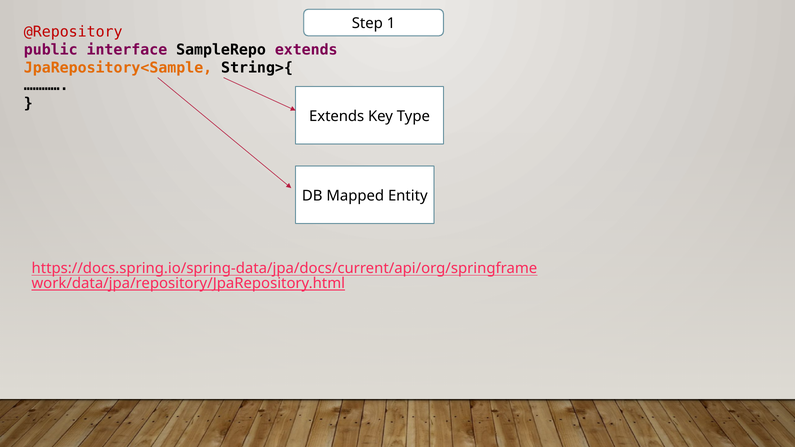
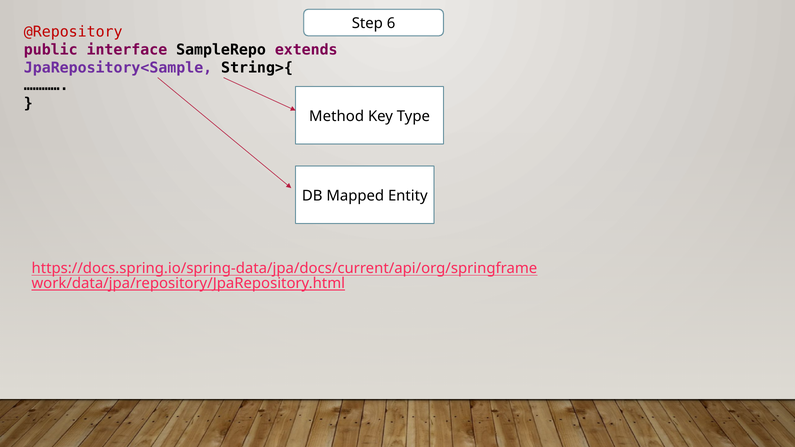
1: 1 -> 6
JpaRepository<Sample colour: orange -> purple
Extends at (337, 116): Extends -> Method
